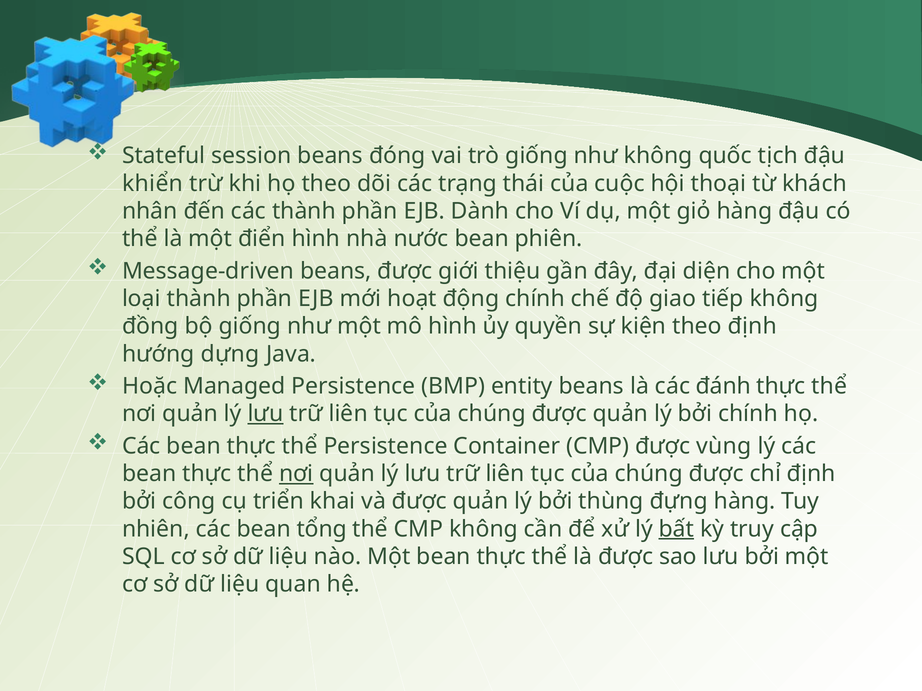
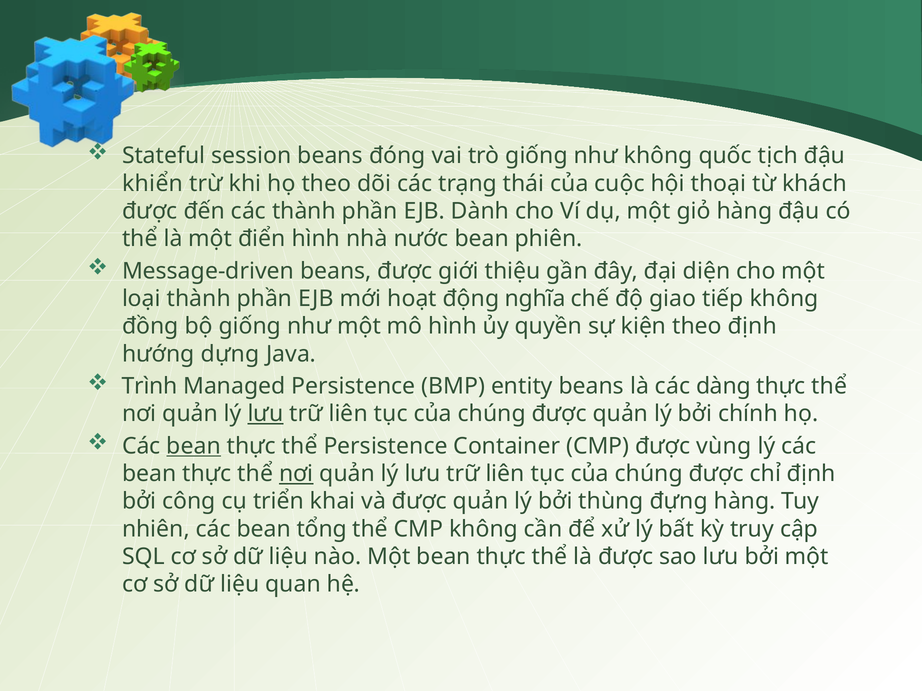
nhân at (150, 211): nhân -> được
động chính: chính -> nghĩa
Hoặc: Hoặc -> Trình
đánh: đánh -> dàng
bean at (194, 446) underline: none -> present
bất underline: present -> none
